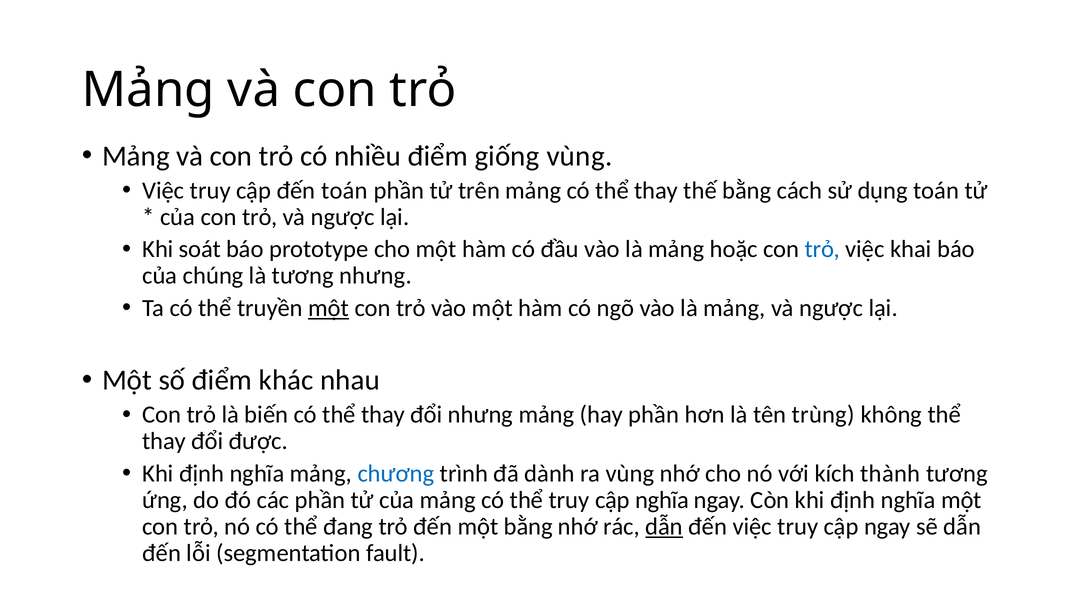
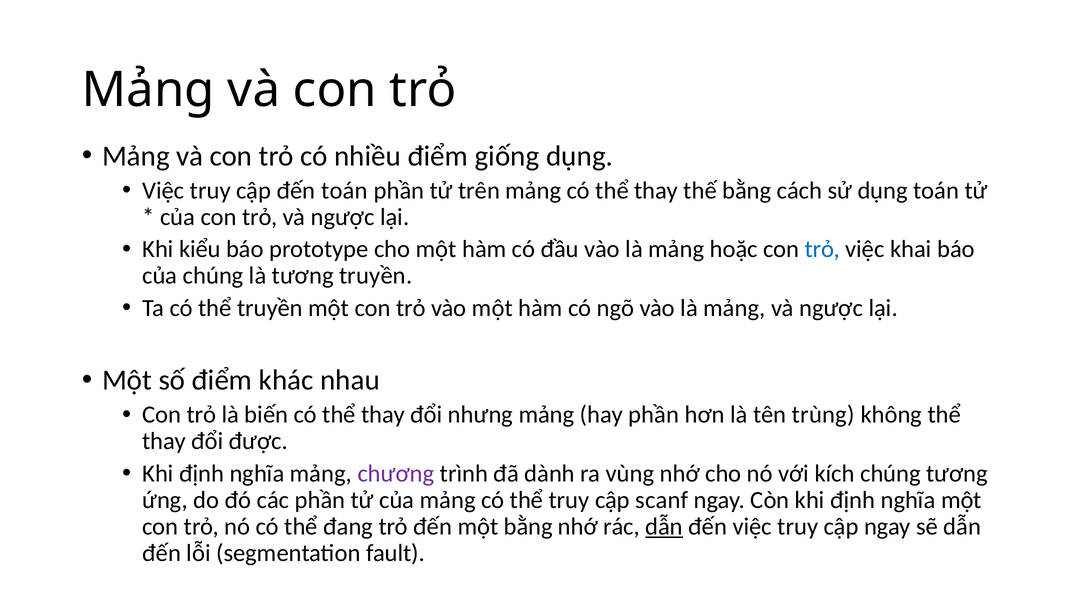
giống vùng: vùng -> dụng
soát: soát -> kiểu
tương nhưng: nhưng -> truyền
một at (329, 308) underline: present -> none
chương colour: blue -> purple
kích thành: thành -> chúng
cập nghĩa: nghĩa -> scanf
